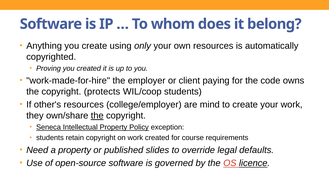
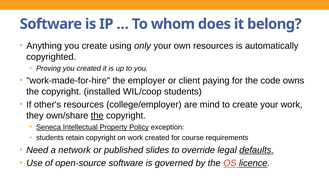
protects: protects -> installed
a property: property -> network
defaults underline: none -> present
